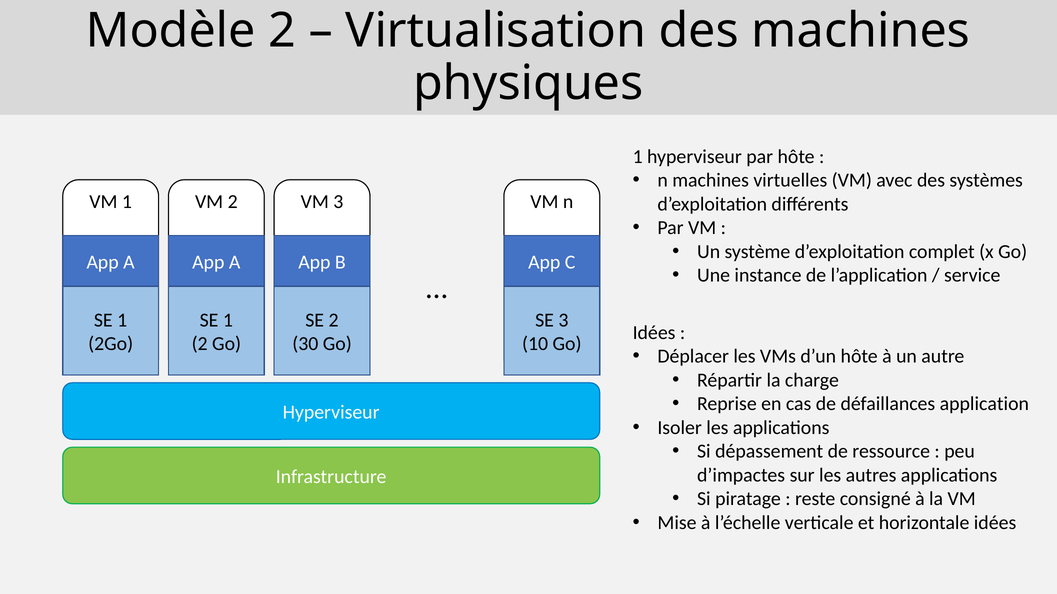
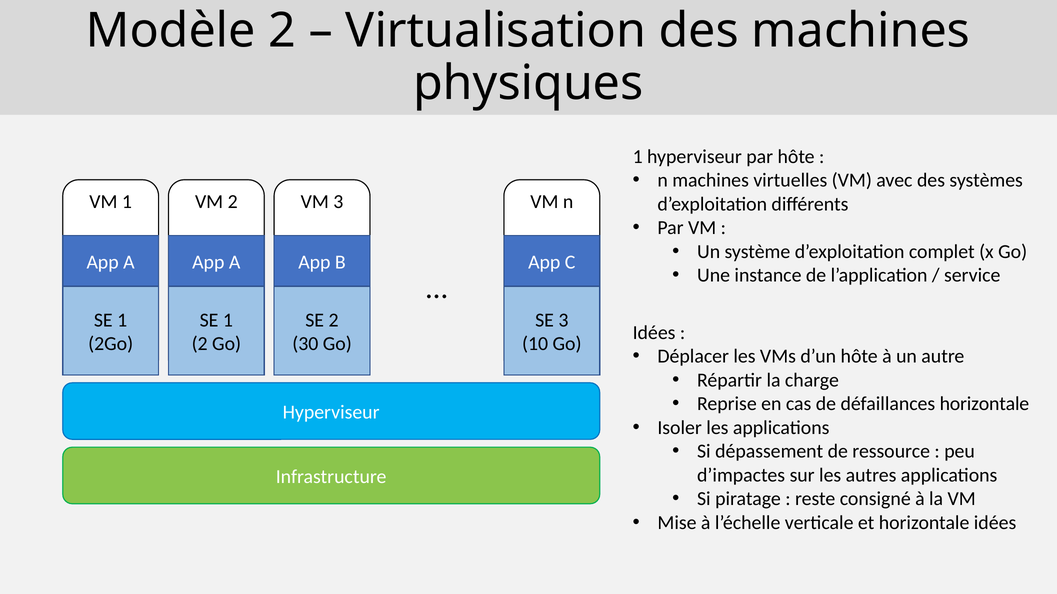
défaillances application: application -> horizontale
